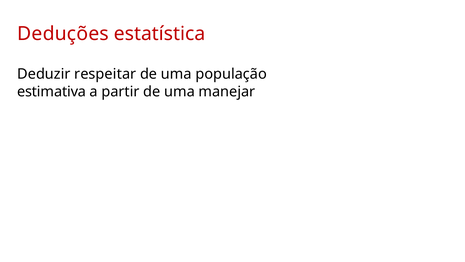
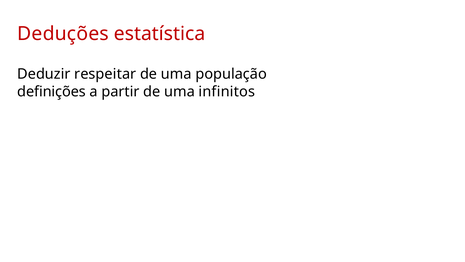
estimativa: estimativa -> definições
manejar: manejar -> infinitos
